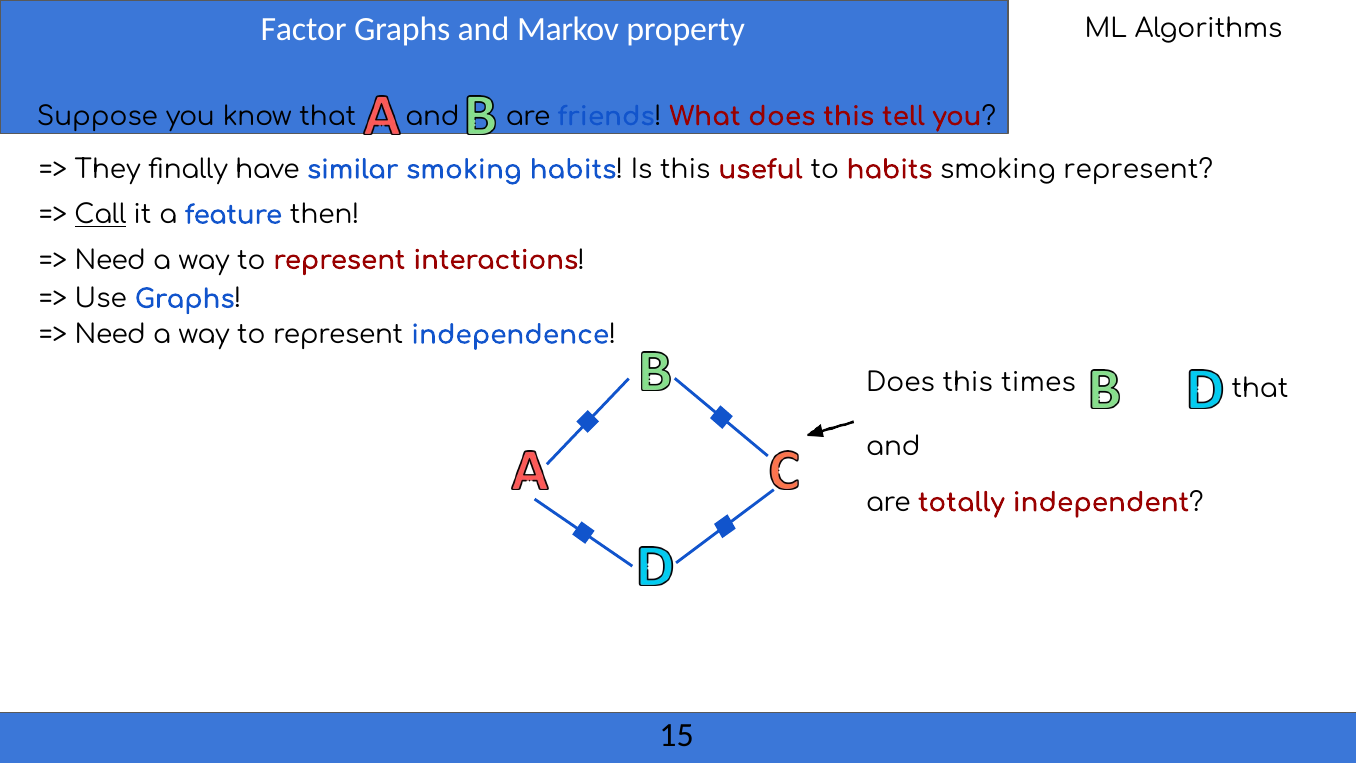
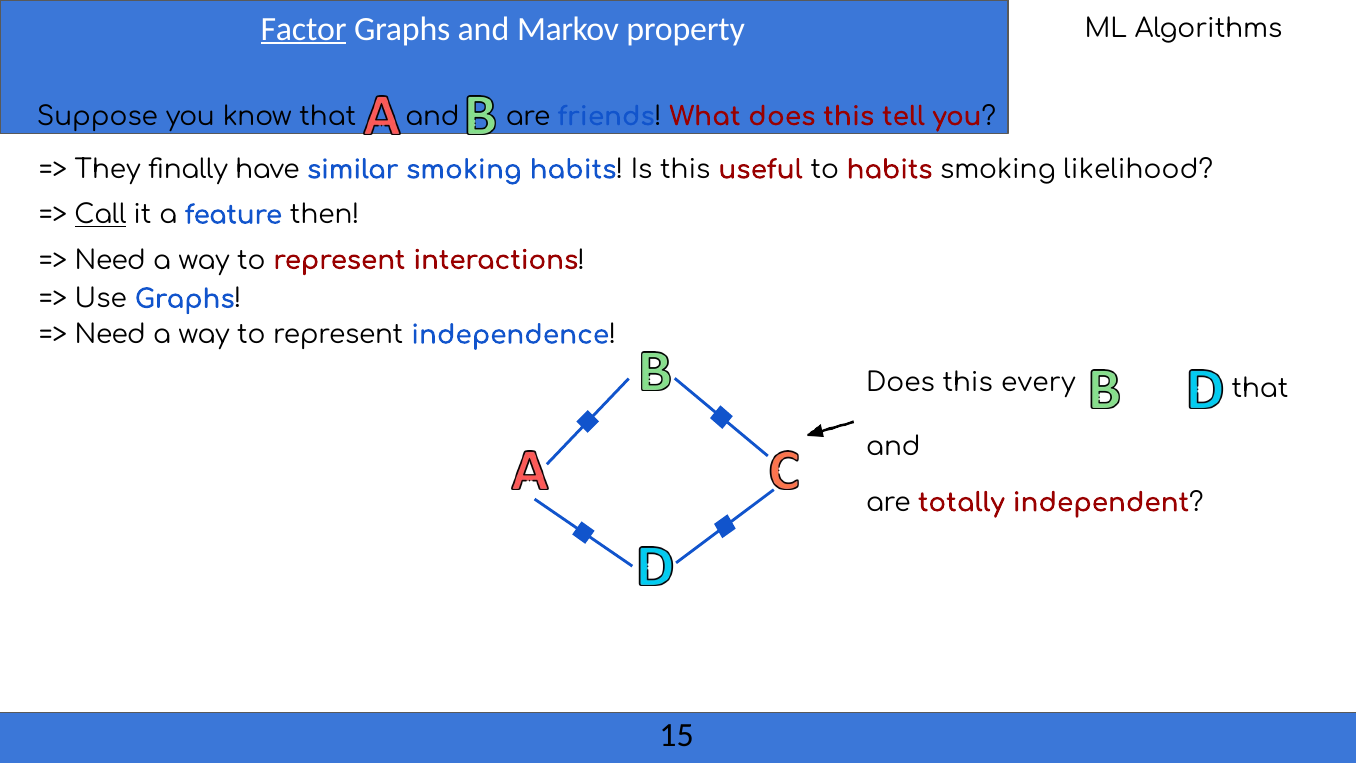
Factor underline: none -> present
smoking represent: represent -> likelihood
times: times -> every
